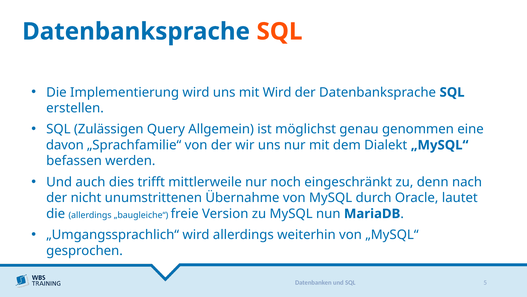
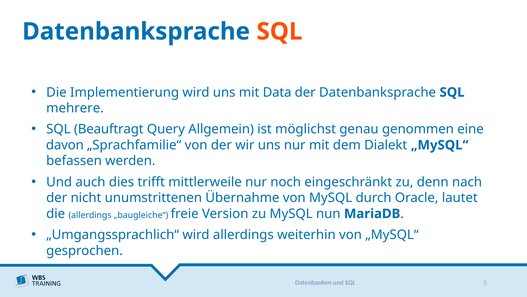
mit Wird: Wird -> Data
erstellen: erstellen -> mehrere
Zulässigen: Zulässigen -> Beauftragt
